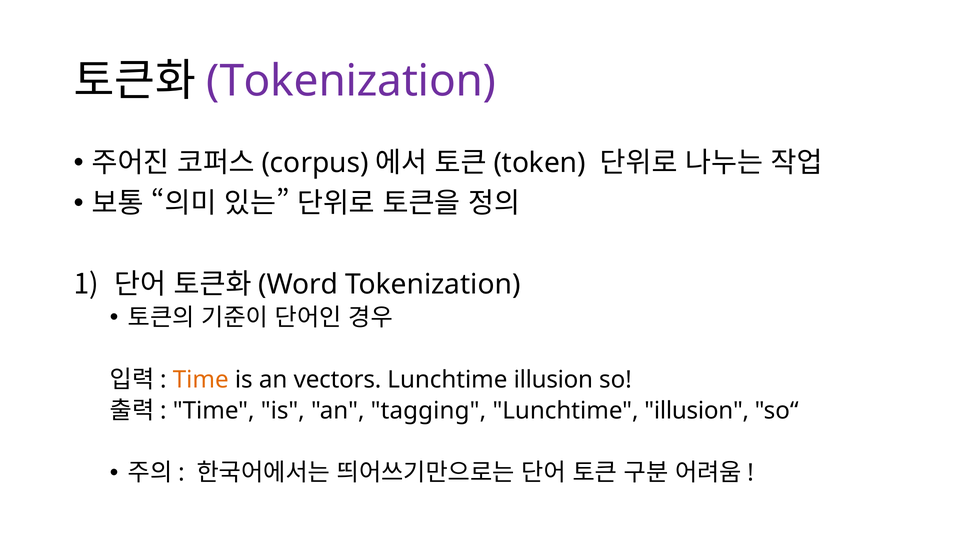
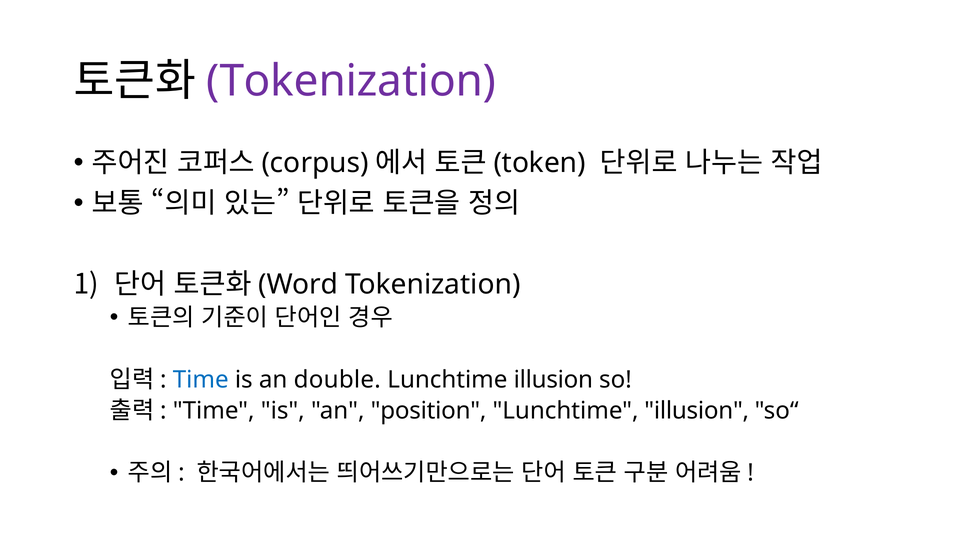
Time at (201, 380) colour: orange -> blue
vectors: vectors -> double
tagging: tagging -> position
